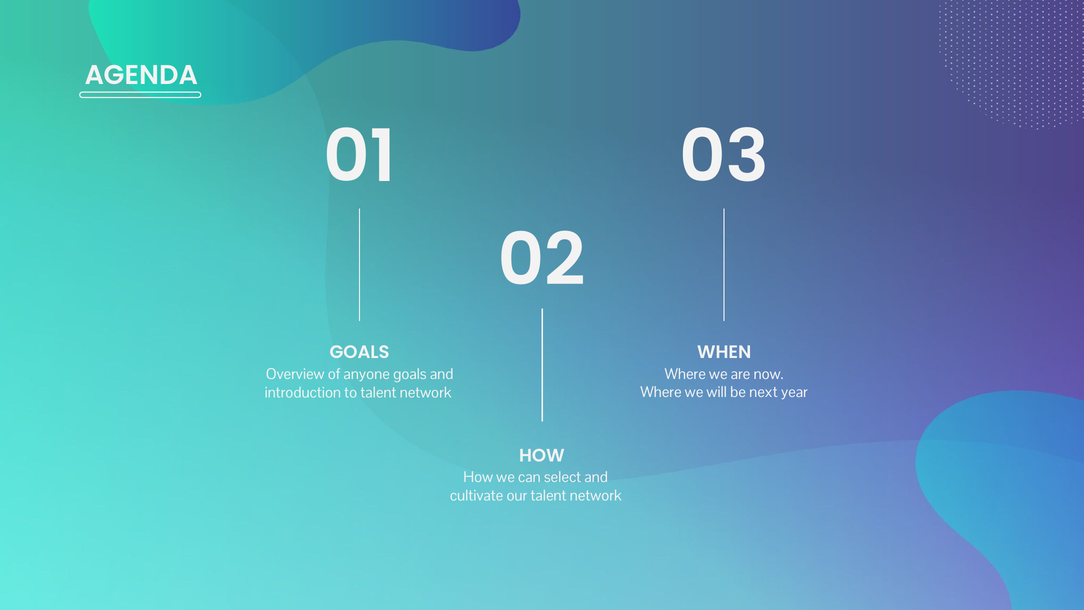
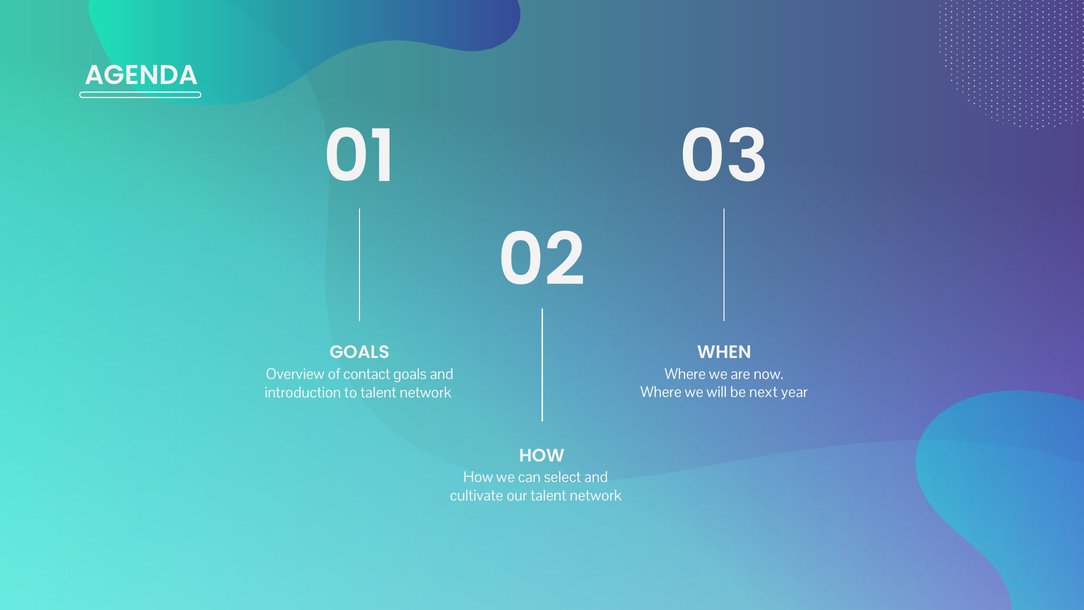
anyone: anyone -> contact
